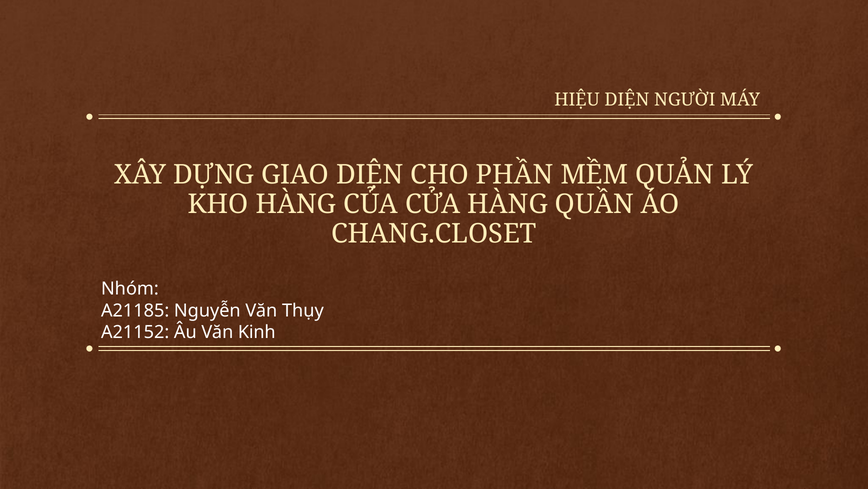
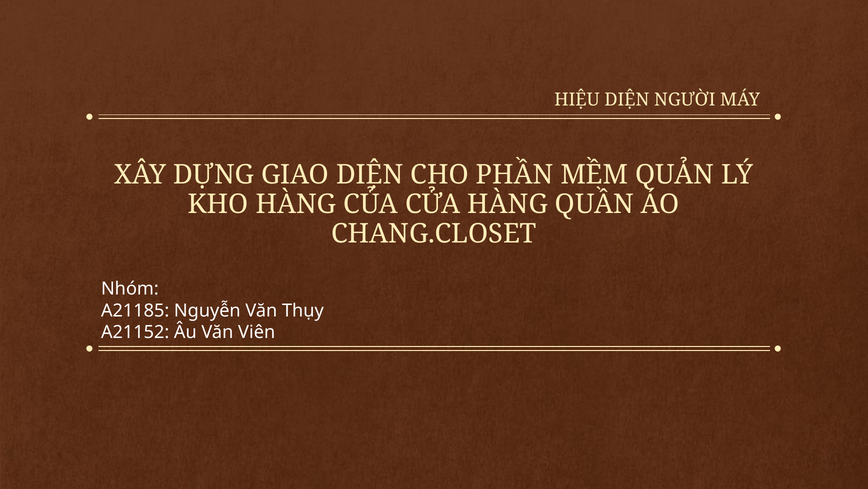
Kinh: Kinh -> Viên
